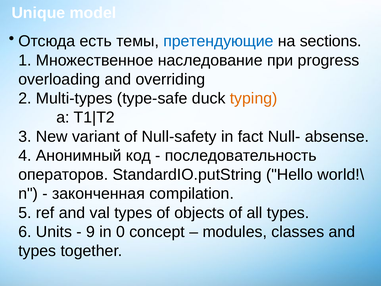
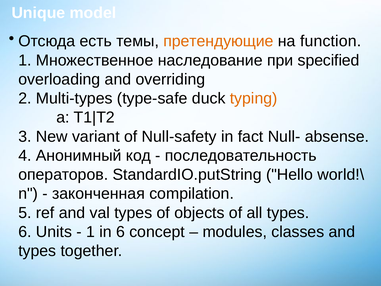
претендующие colour: blue -> orange
sections: sections -> function
progress: progress -> specified
9 at (90, 232): 9 -> 1
in 0: 0 -> 6
